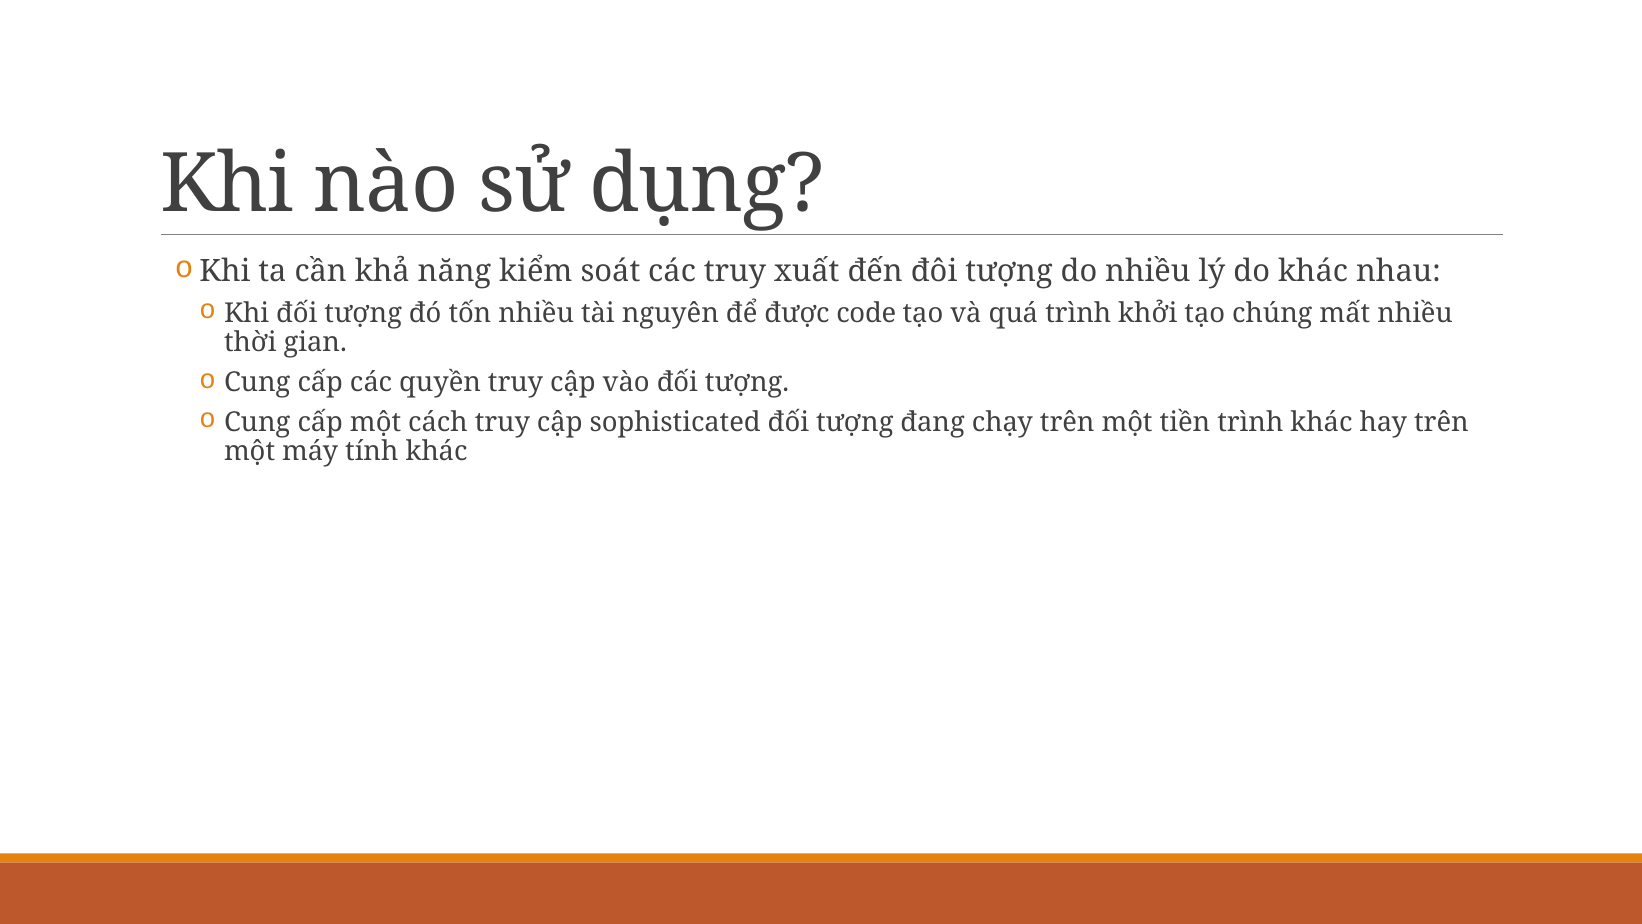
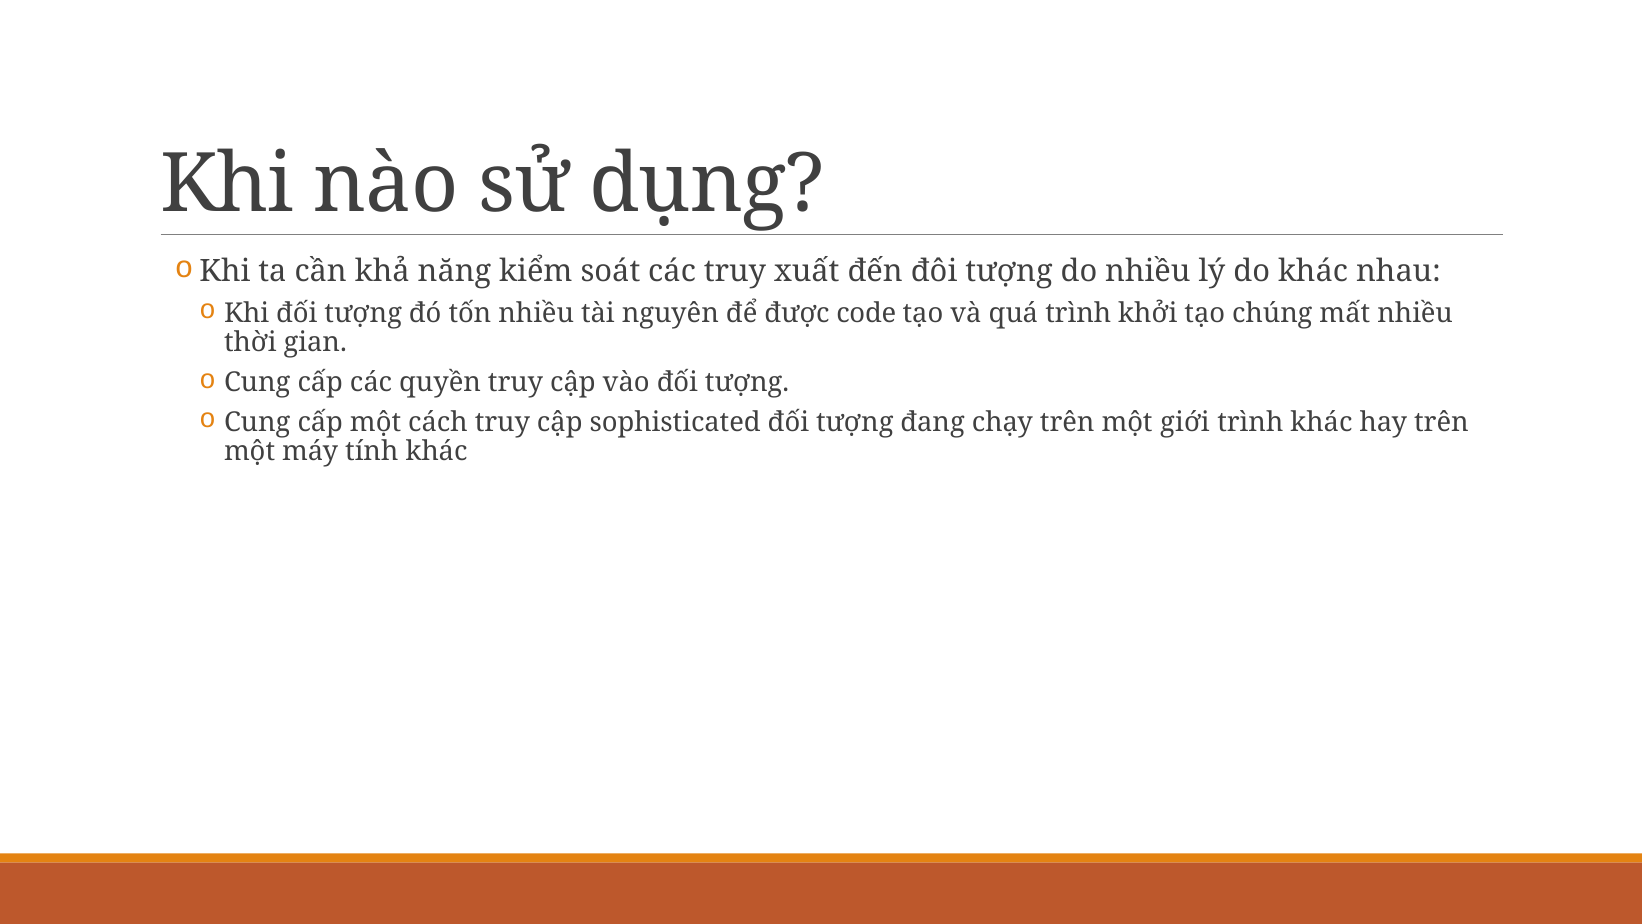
tiền: tiền -> giới
